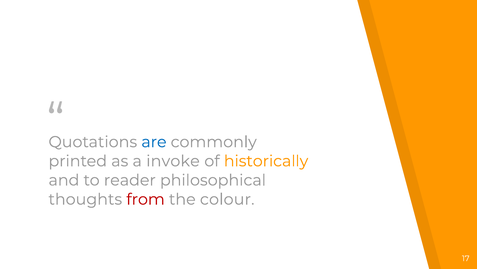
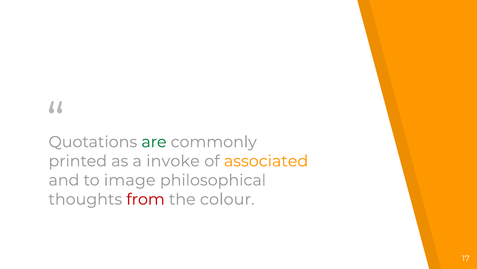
are colour: blue -> green
historically: historically -> associated
reader: reader -> image
